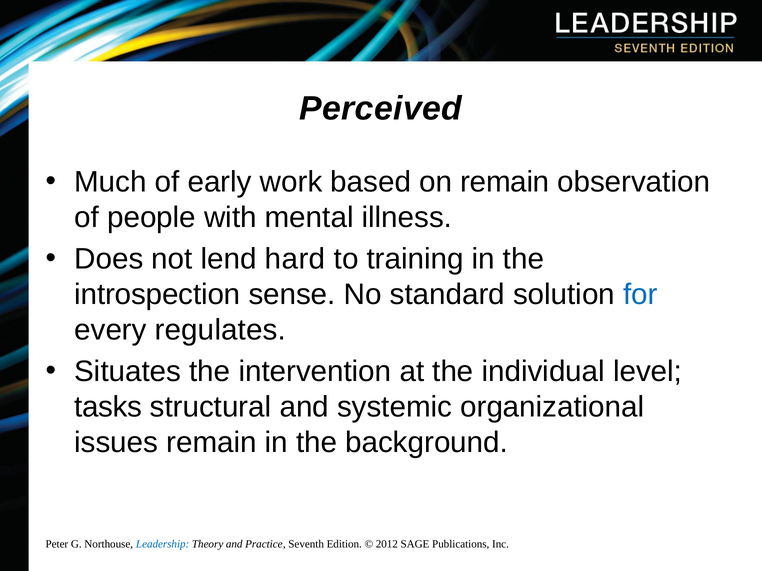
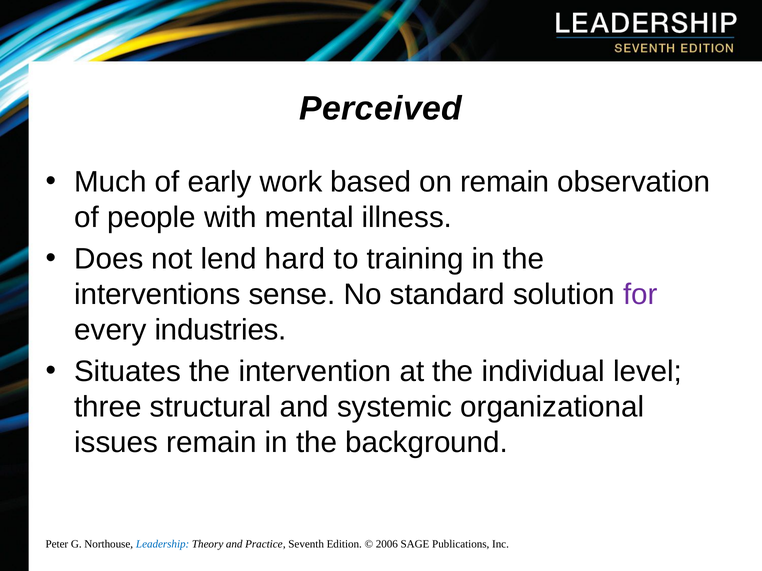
introspection: introspection -> interventions
for colour: blue -> purple
regulates: regulates -> industries
tasks: tasks -> three
2012: 2012 -> 2006
